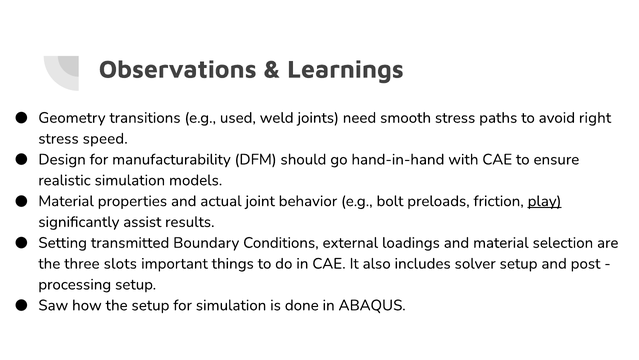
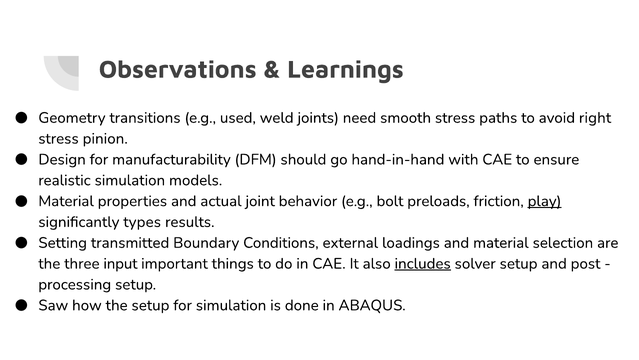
speed: speed -> pinion
assist: assist -> types
slots: slots -> input
includes underline: none -> present
